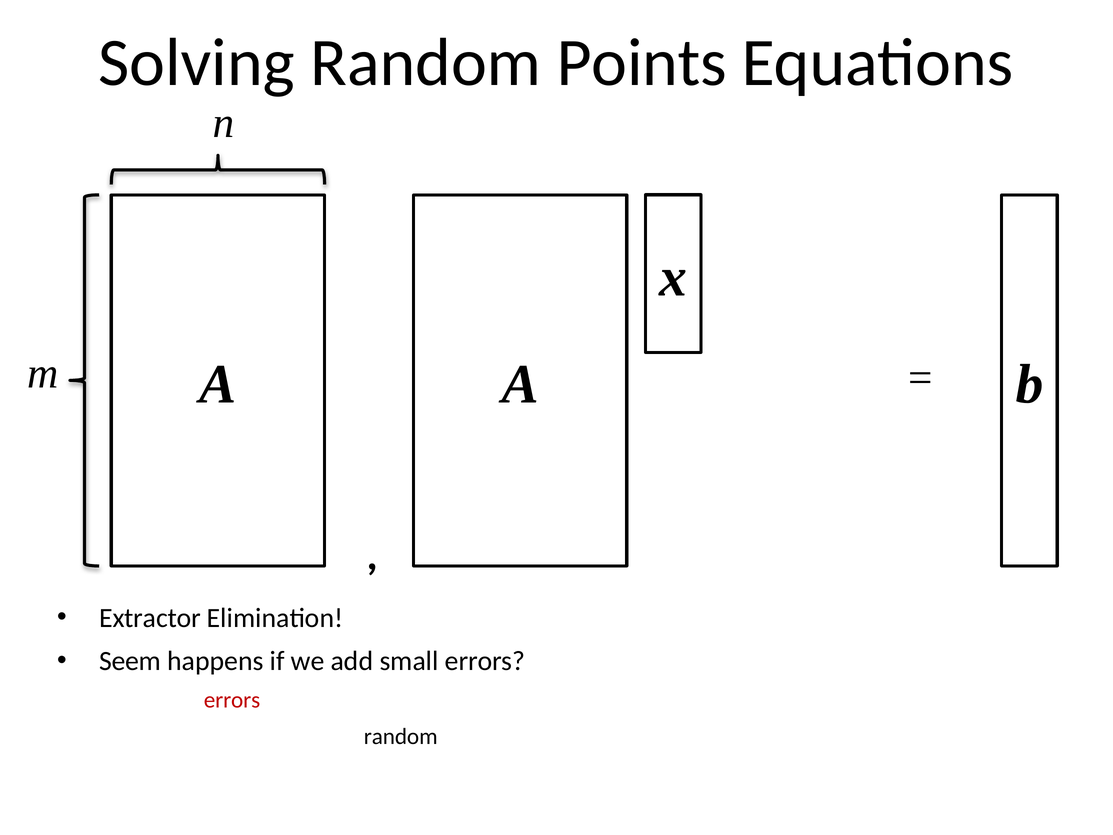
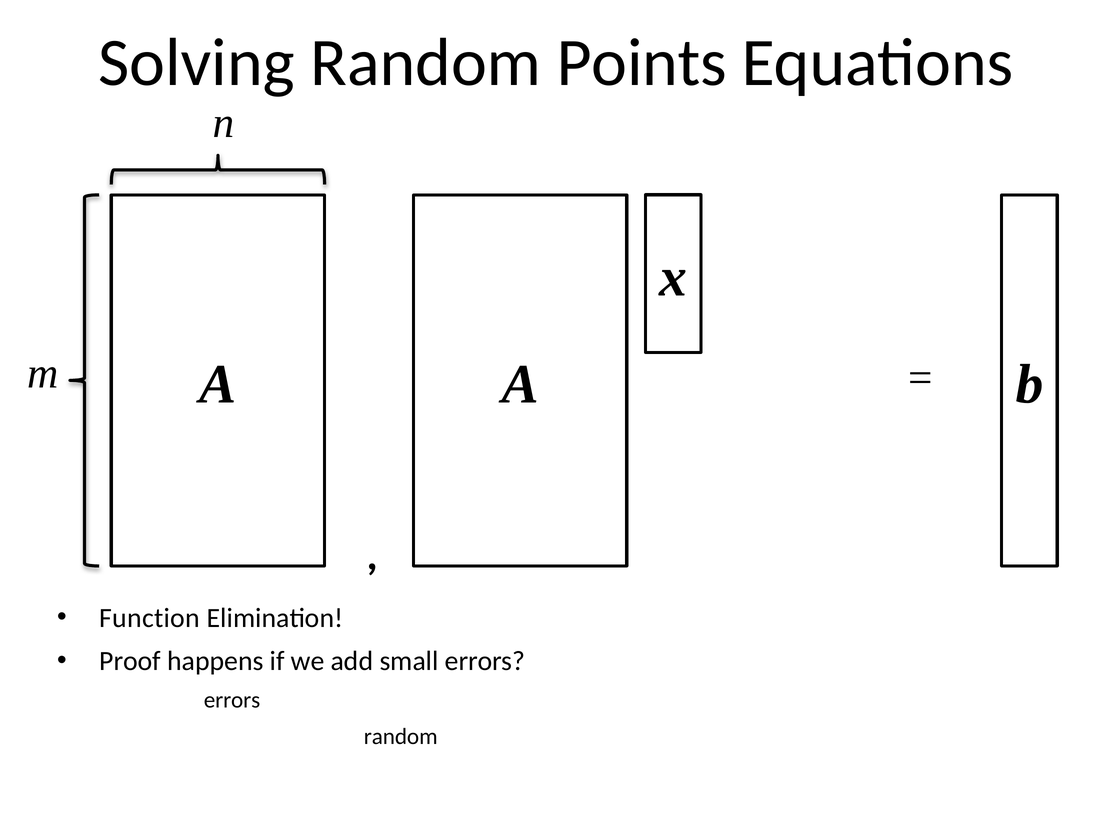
Extractor: Extractor -> Function
Seem at (130, 661): Seem -> Proof
errors at (232, 700) colour: red -> black
